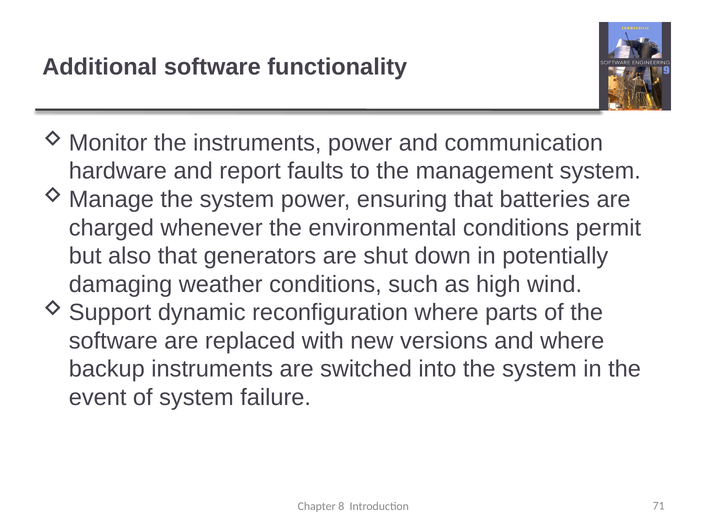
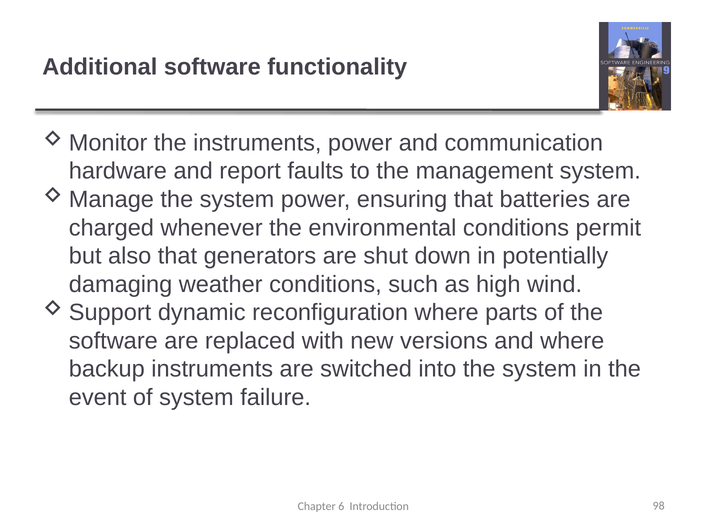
8: 8 -> 6
71: 71 -> 98
